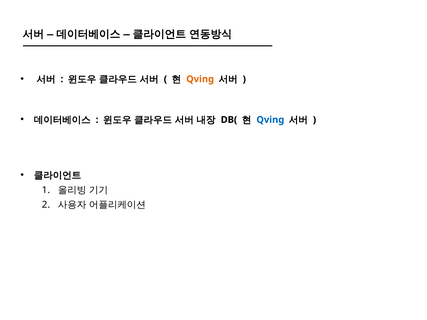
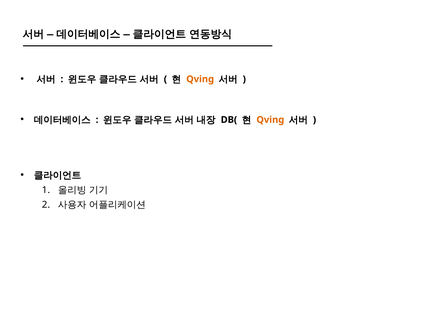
Qving at (270, 120) colour: blue -> orange
